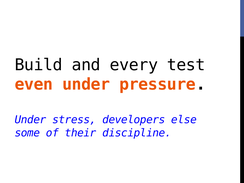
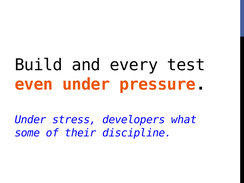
else: else -> what
